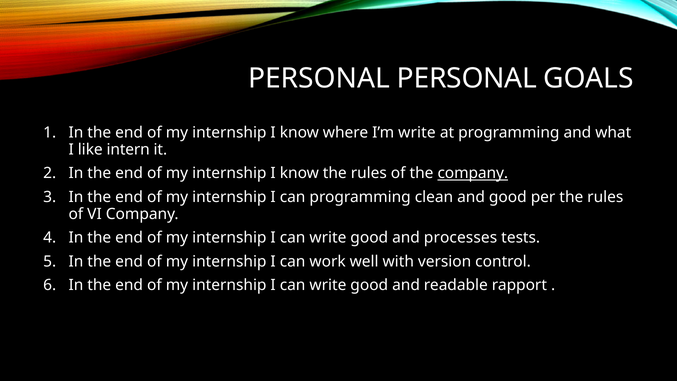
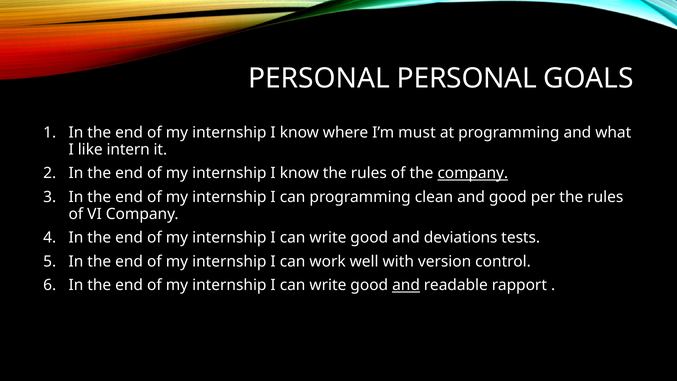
I’m write: write -> must
processes: processes -> deviations
and at (406, 285) underline: none -> present
